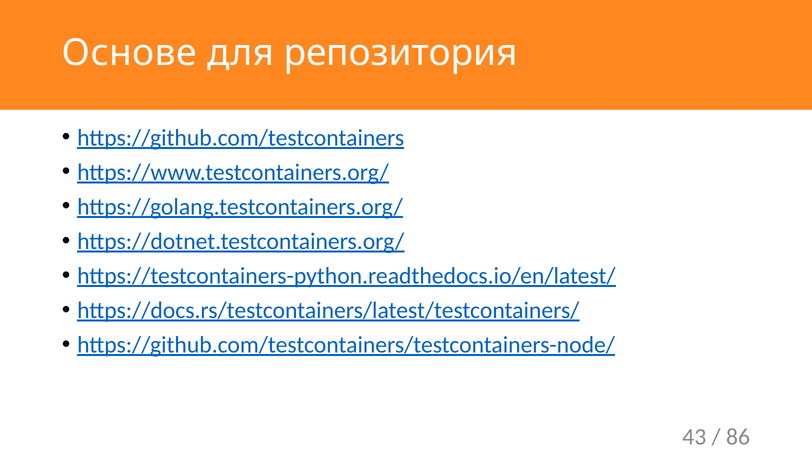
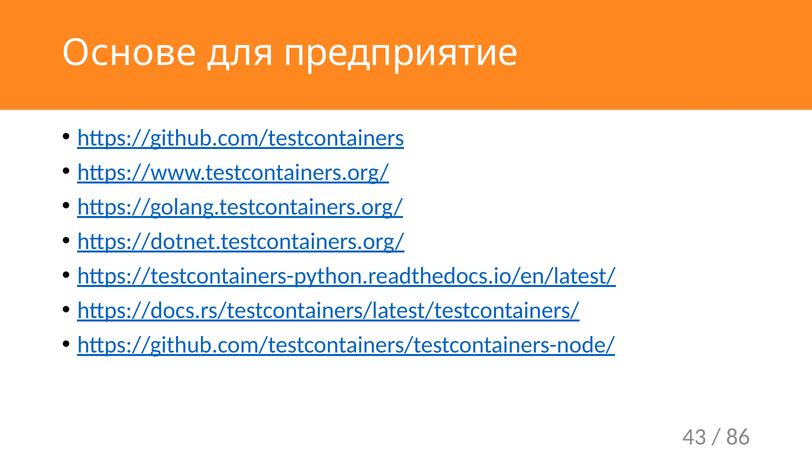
репозитория: репозитория -> предприятие
